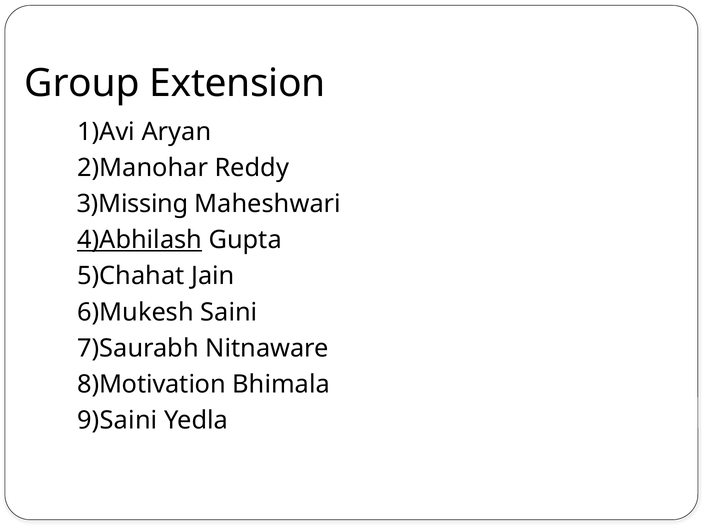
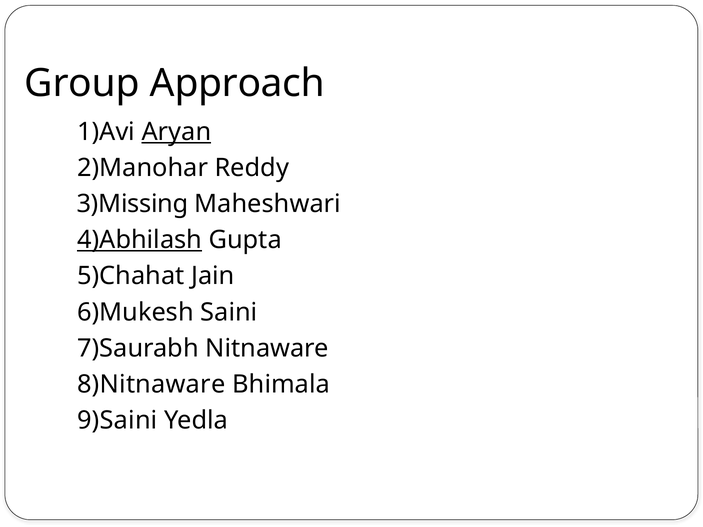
Extension: Extension -> Approach
Aryan underline: none -> present
8)Motivation: 8)Motivation -> 8)Nitnaware
